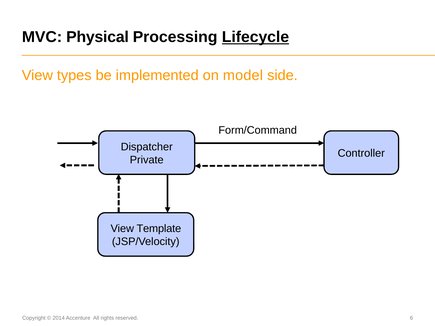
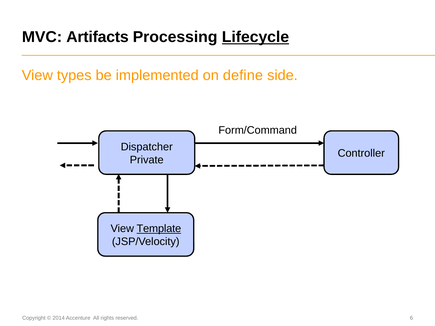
Physical: Physical -> Artifacts
model: model -> define
Template underline: none -> present
